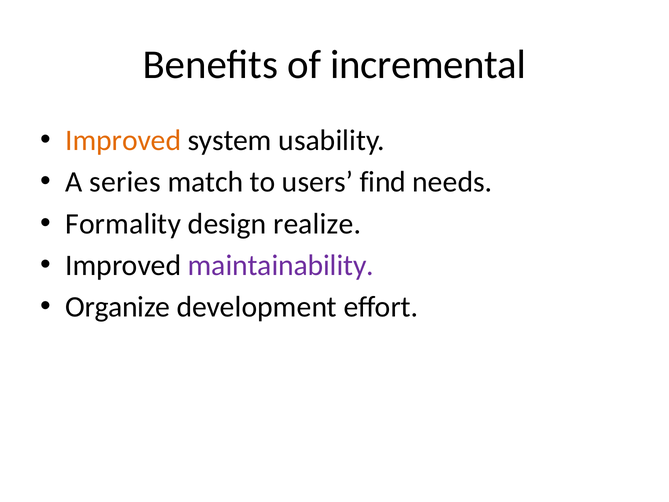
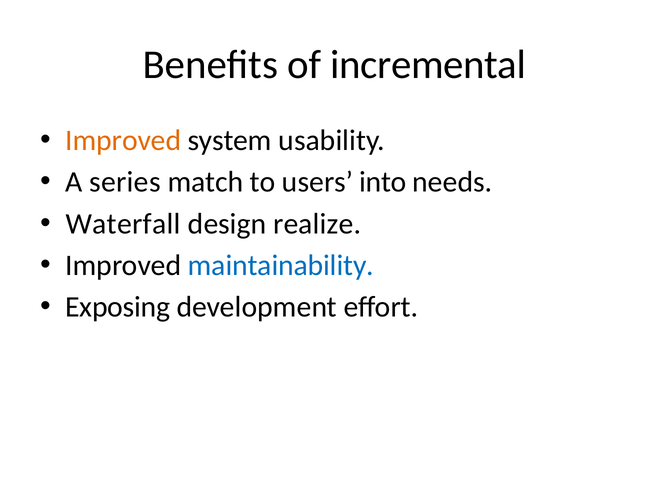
find: find -> into
Formality: Formality -> Waterfall
maintainability colour: purple -> blue
Organize: Organize -> Exposing
